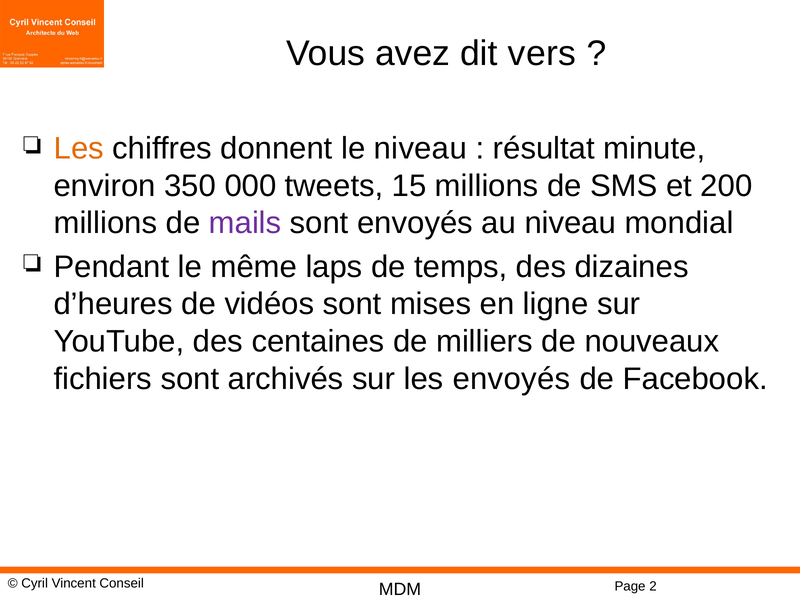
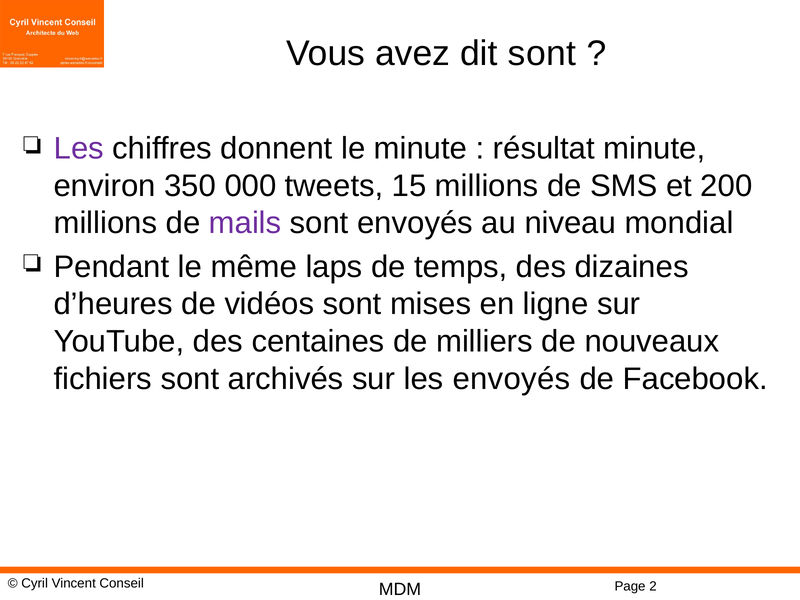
dit vers: vers -> sont
Les at (79, 148) colour: orange -> purple
le niveau: niveau -> minute
